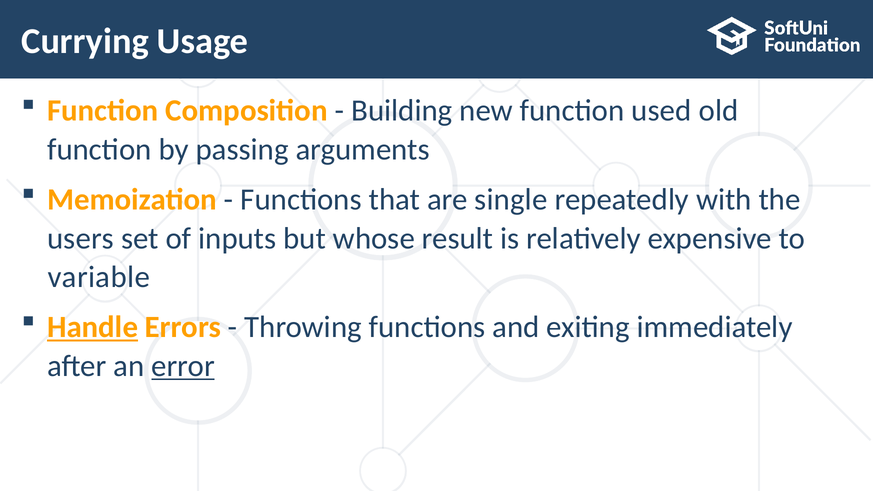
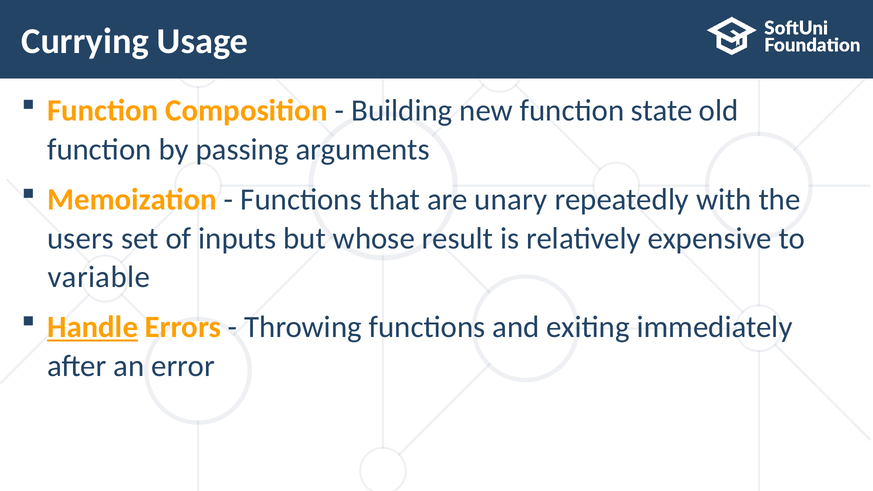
used: used -> state
single: single -> unary
error underline: present -> none
